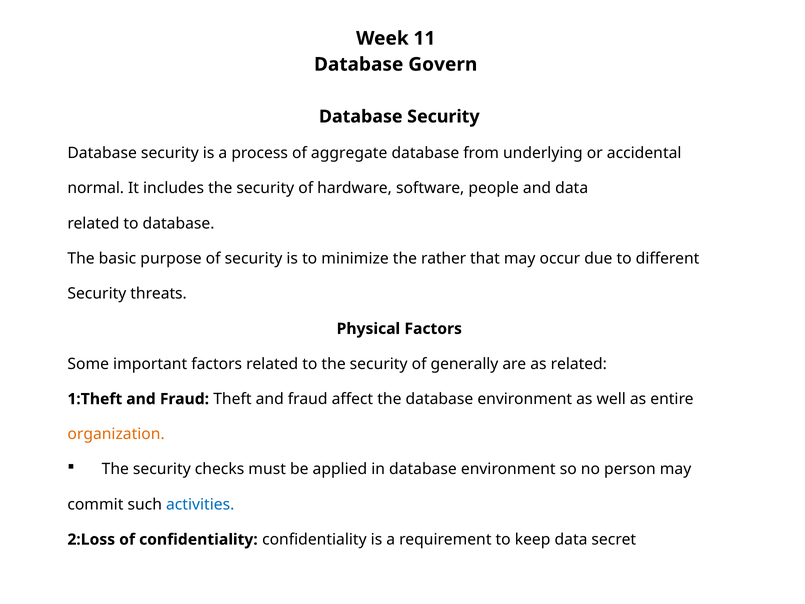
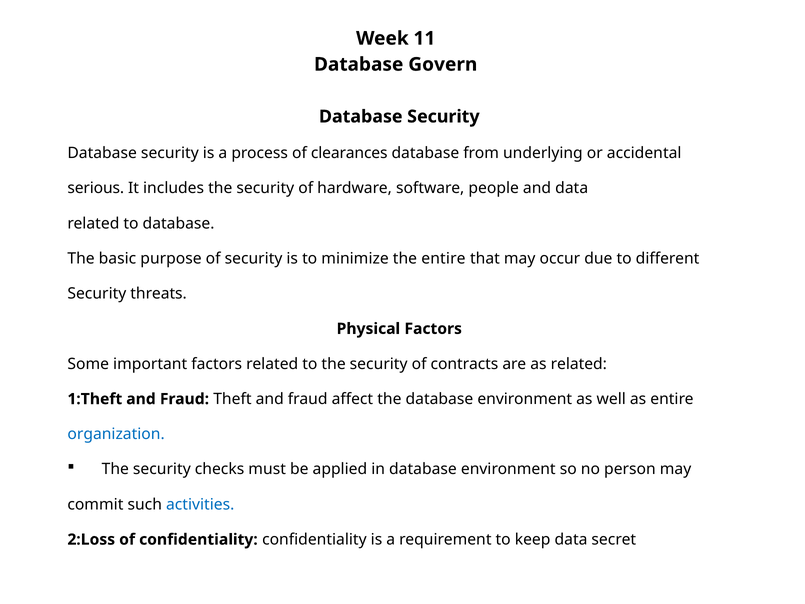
aggregate: aggregate -> clearances
normal: normal -> serious
the rather: rather -> entire
generally: generally -> contracts
organization colour: orange -> blue
